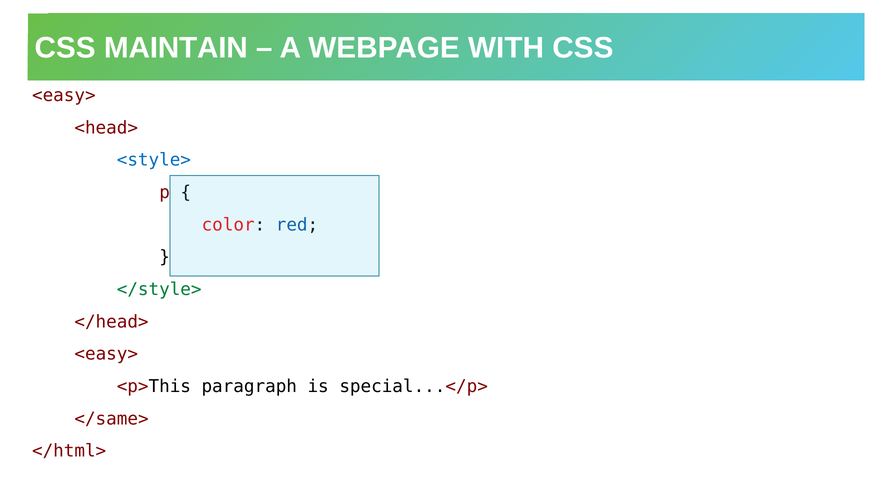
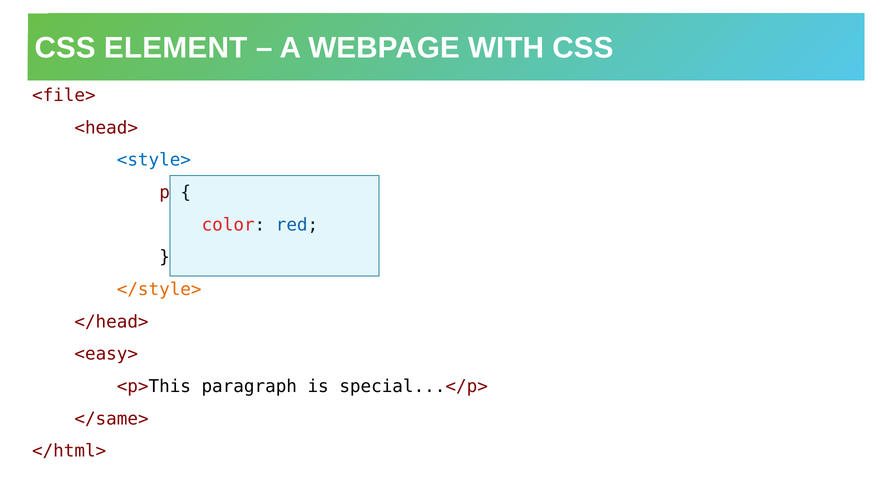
MAINTAIN: MAINTAIN -> ELEMENT
<easy> at (64, 95): <easy> -> <file>
</style> colour: green -> orange
